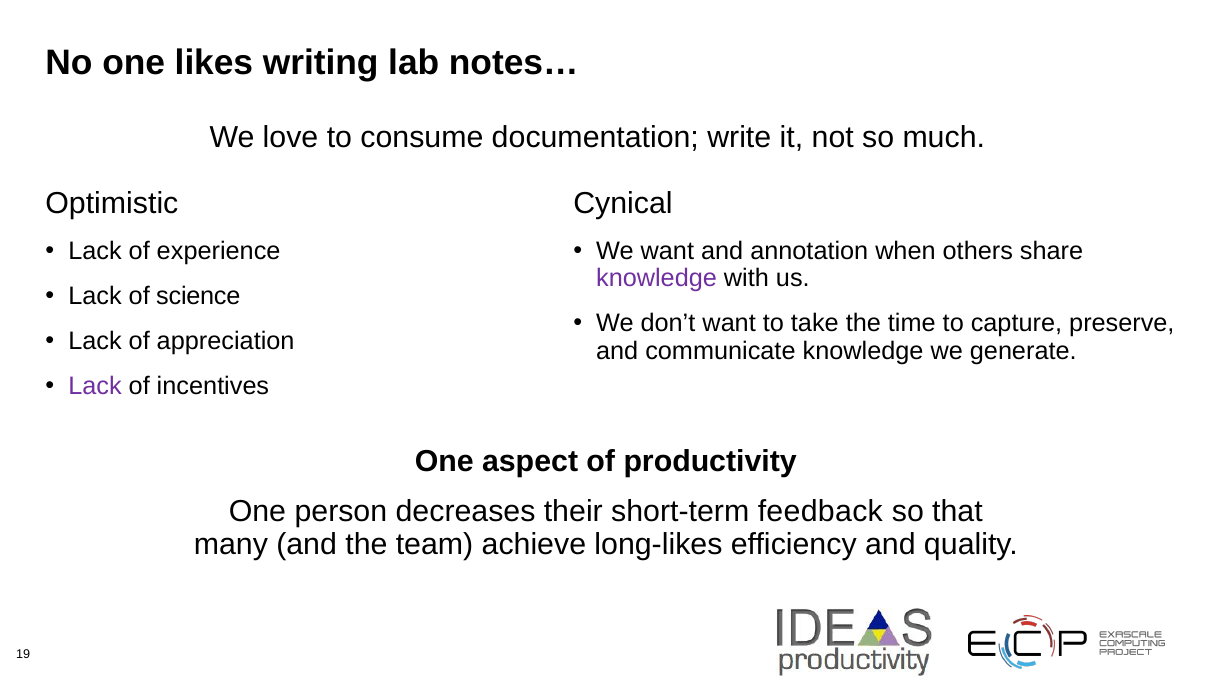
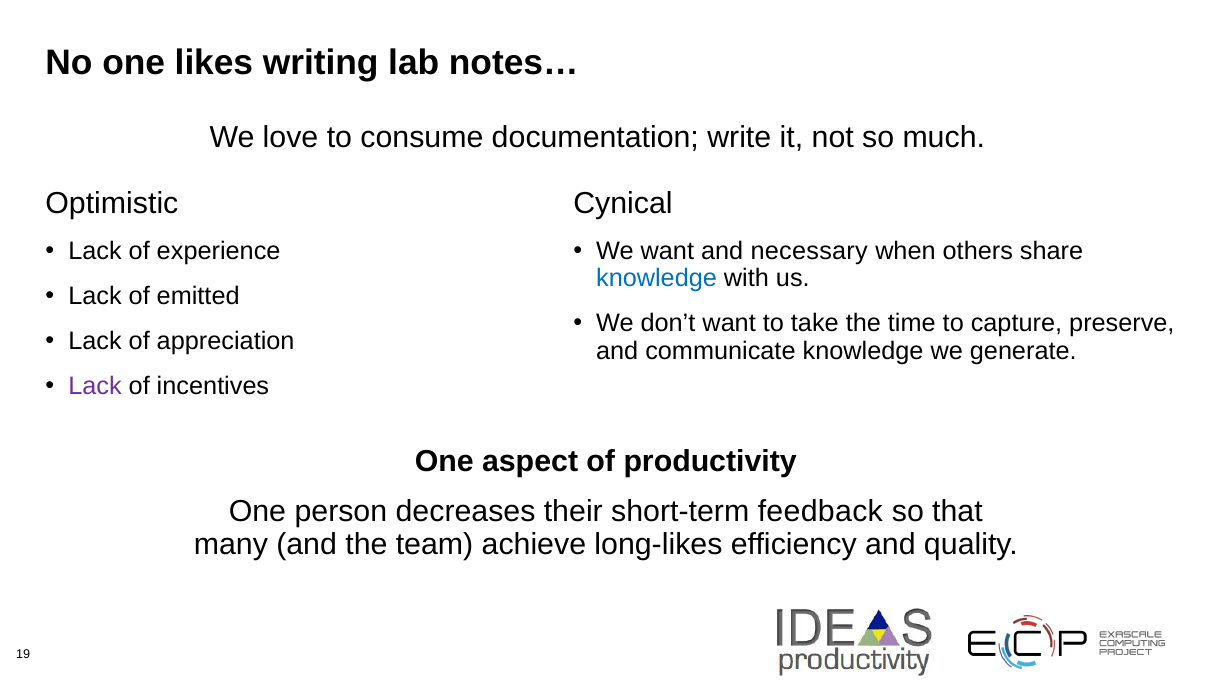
annotation: annotation -> necessary
knowledge at (657, 278) colour: purple -> blue
science: science -> emitted
